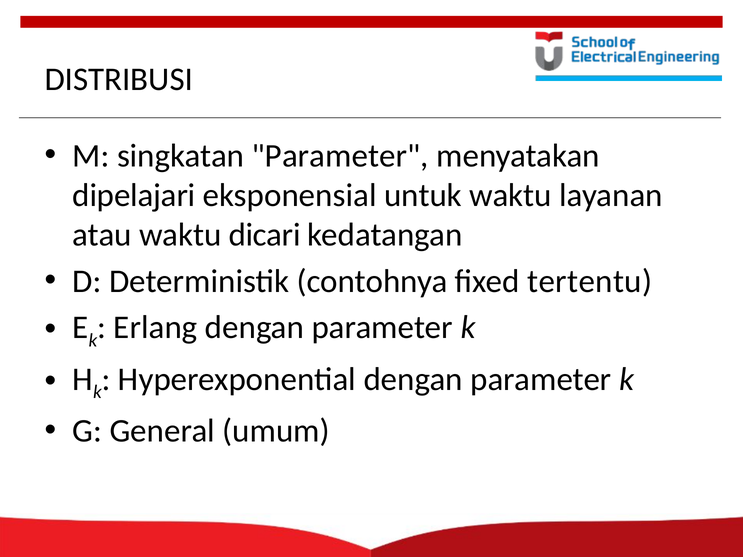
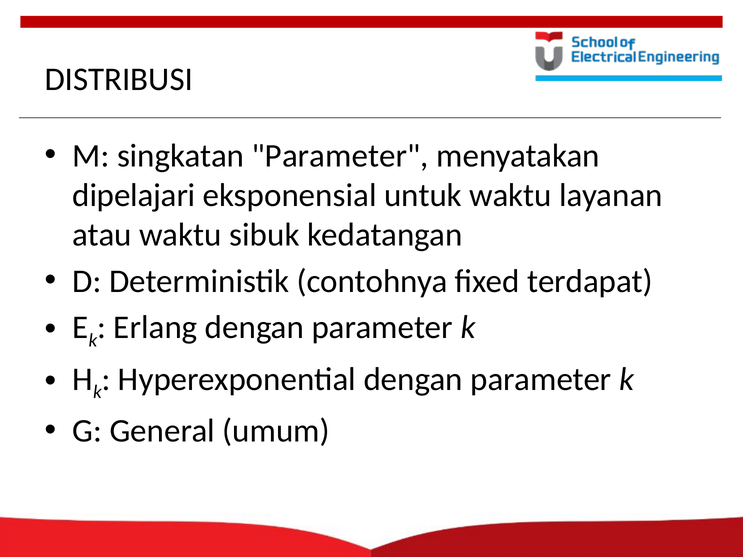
dicari: dicari -> sibuk
tertentu: tertentu -> terdapat
